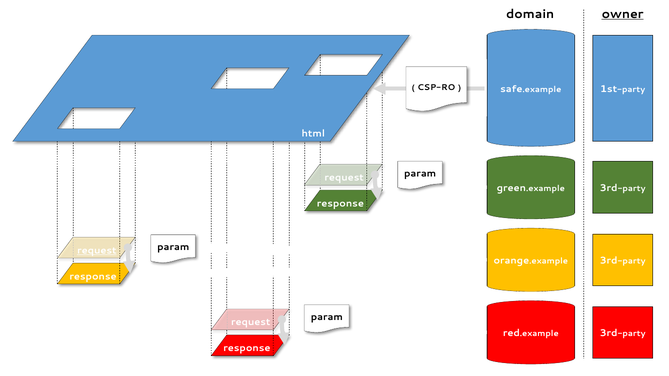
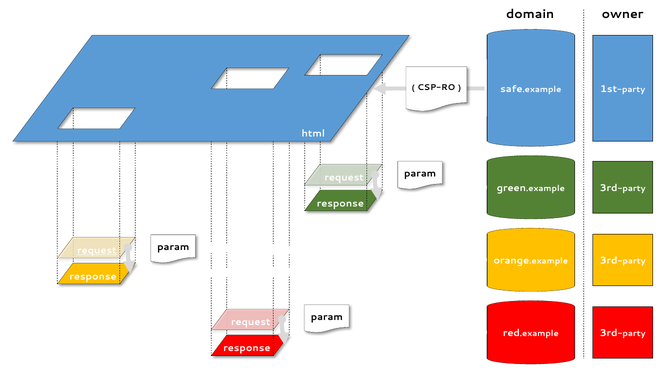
owner underline: present -> none
